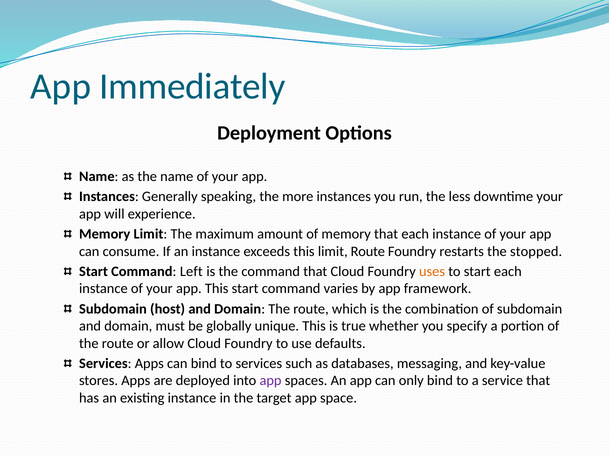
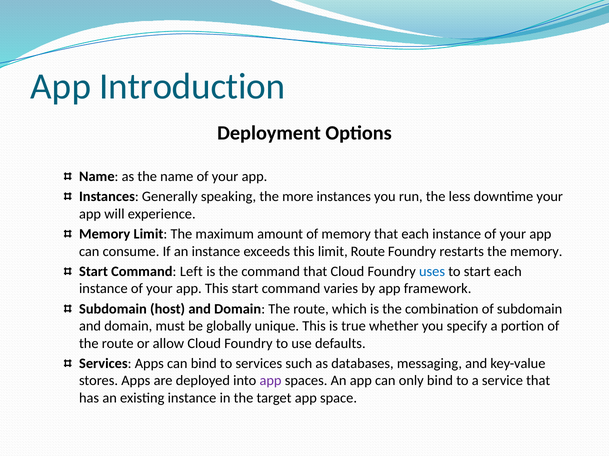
Immediately: Immediately -> Introduction
the stopped: stopped -> memory
uses colour: orange -> blue
